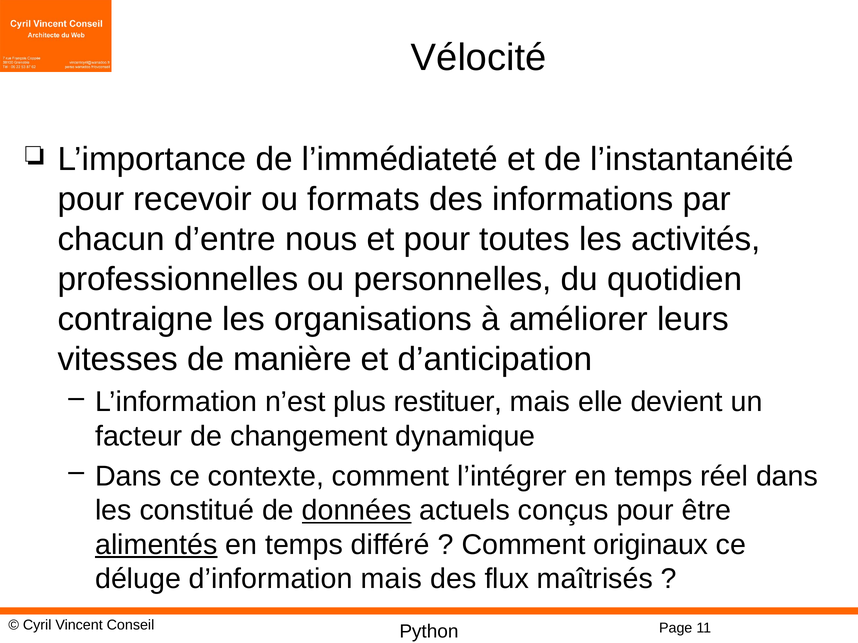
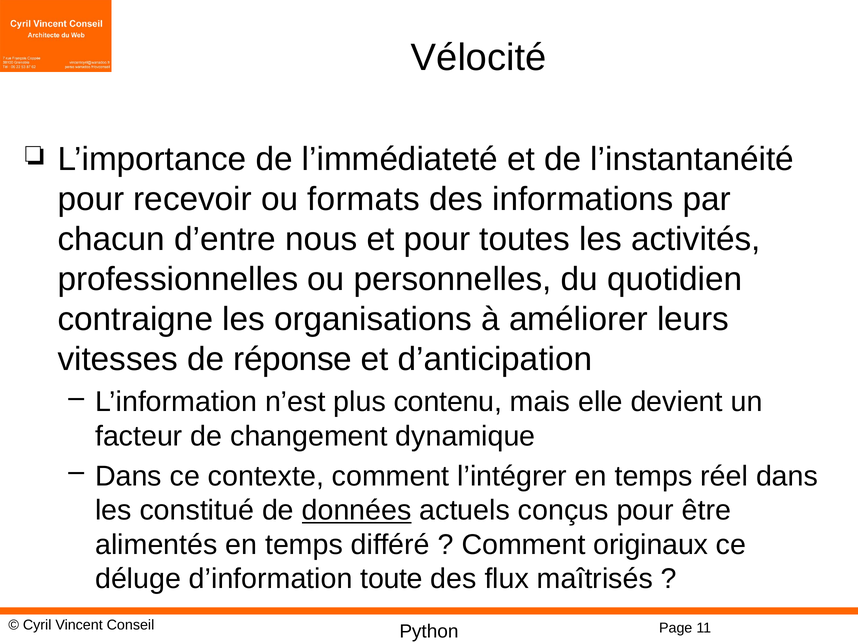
manière: manière -> réponse
restituer: restituer -> contenu
alimentés underline: present -> none
d’information mais: mais -> toute
